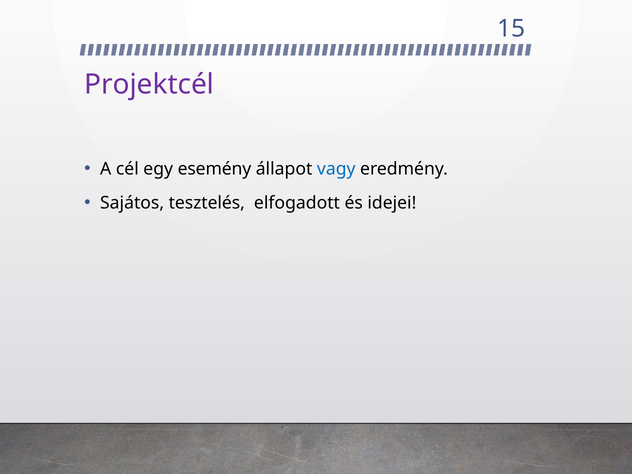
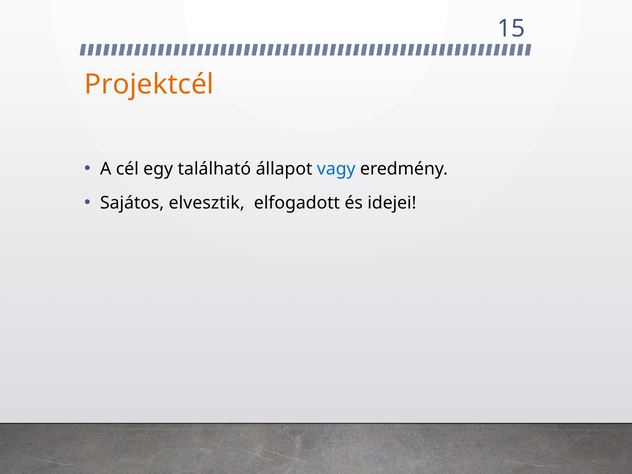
Projektcél colour: purple -> orange
esemény: esemény -> található
tesztelés: tesztelés -> elvesztik
